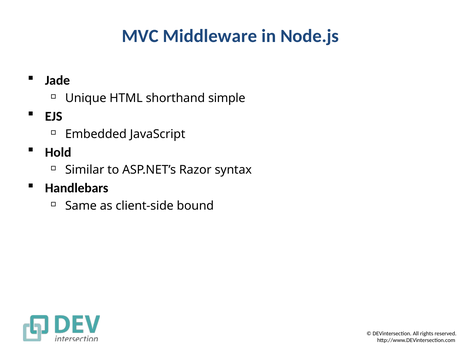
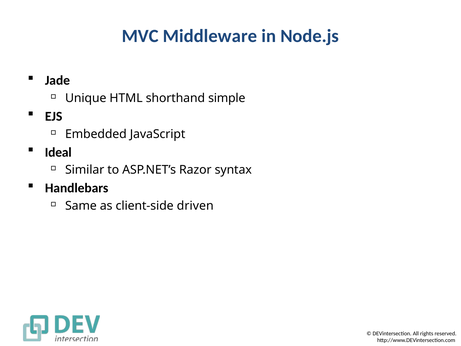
Hold: Hold -> Ideal
bound: bound -> driven
